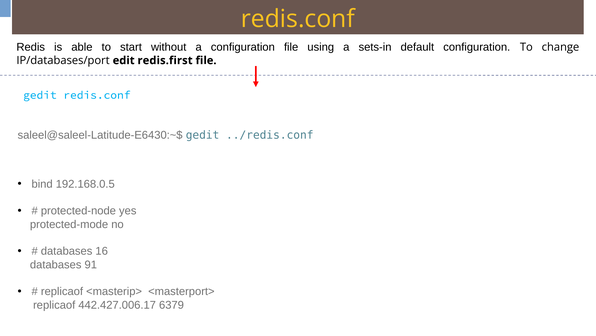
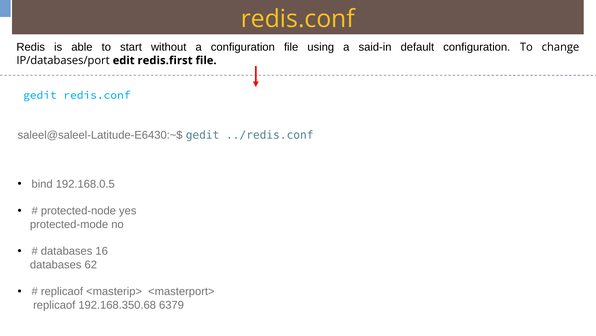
sets-in: sets-in -> said-in
91: 91 -> 62
442.427.006.17: 442.427.006.17 -> 192.168.350.68
